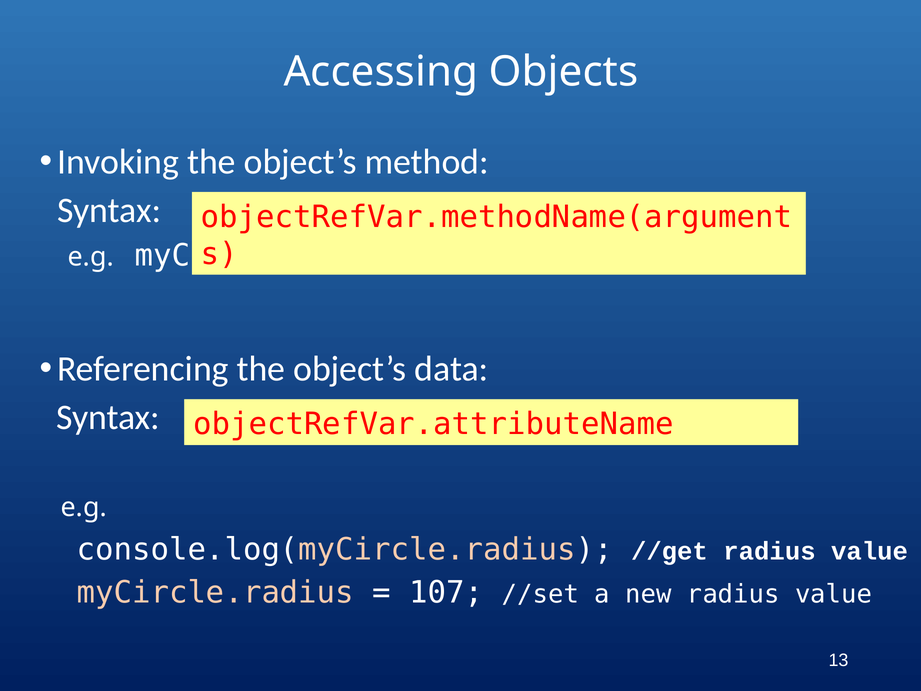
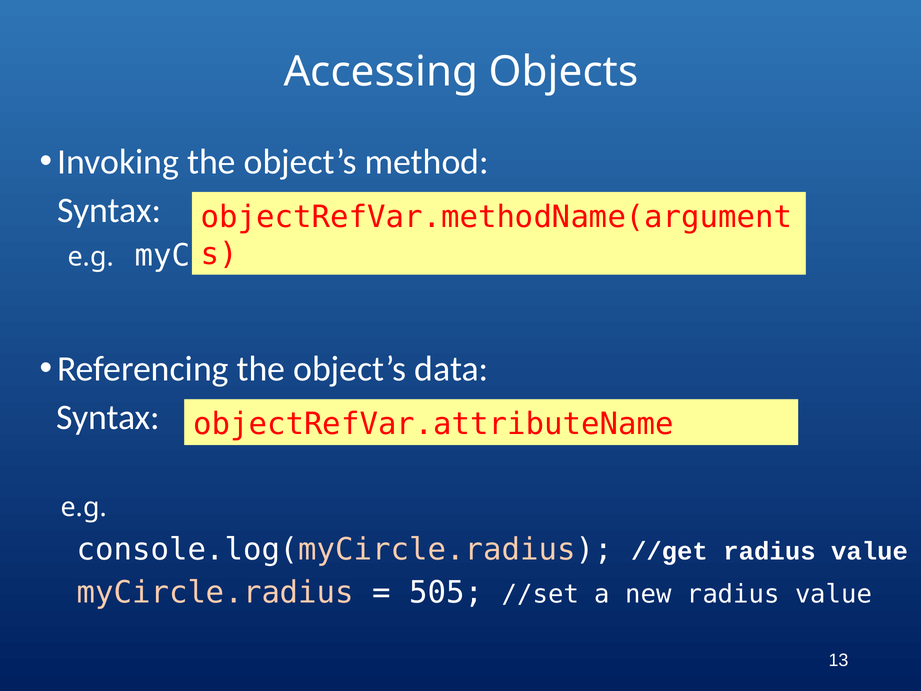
107: 107 -> 505
